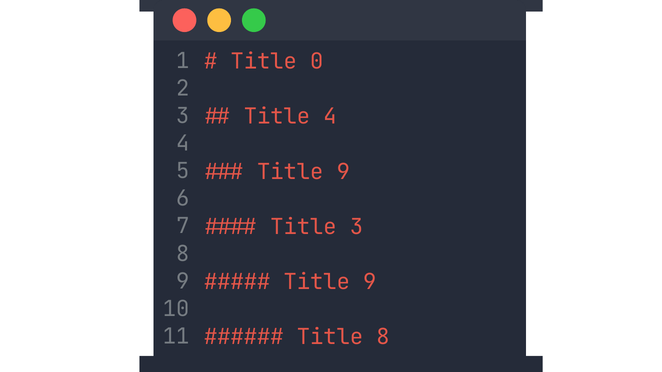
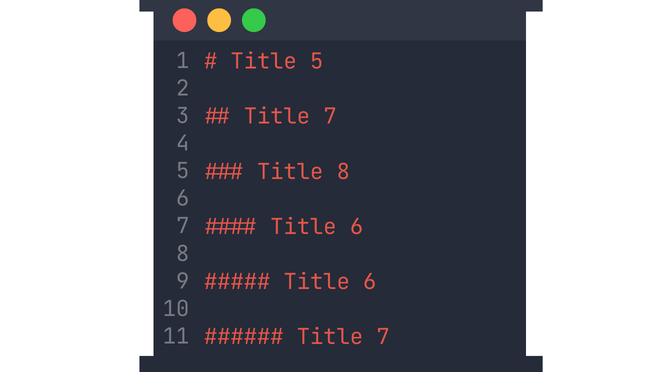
Title 0: 0 -> 5
4 at (330, 117): 4 -> 7
9 at (343, 172): 9 -> 8
3 at (356, 227): 3 -> 6
9 at (370, 282): 9 -> 6
8 at (383, 337): 8 -> 7
